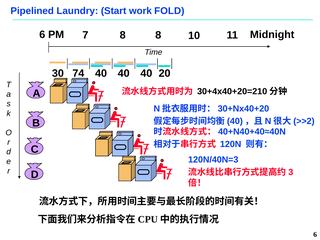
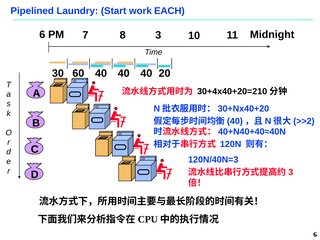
FOLD: FOLD -> EACH
8 8: 8 -> 3
74: 74 -> 60
